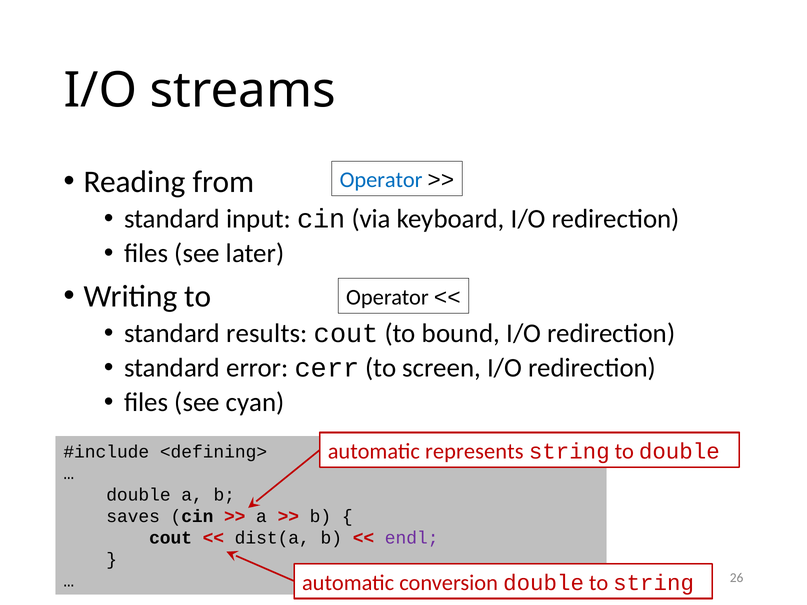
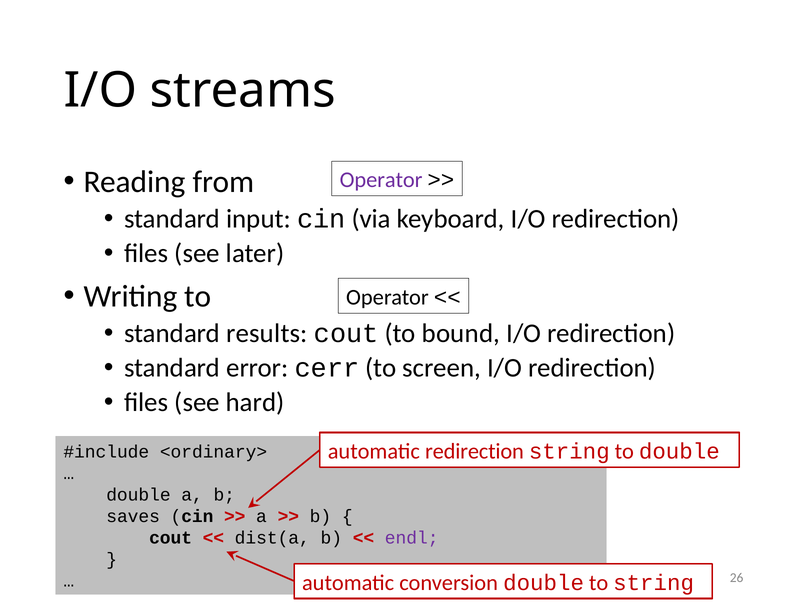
Operator at (381, 180) colour: blue -> purple
cyan: cyan -> hard
automatic represents: represents -> redirection
<defining>: <defining> -> <ordinary>
